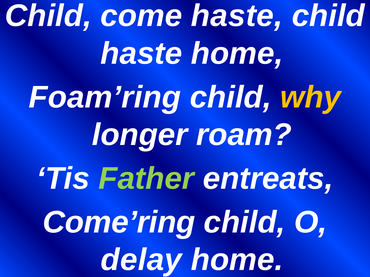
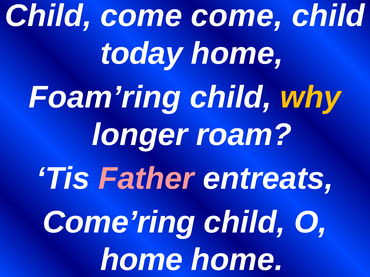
come haste: haste -> come
haste at (141, 54): haste -> today
Father colour: light green -> pink
delay at (141, 260): delay -> home
